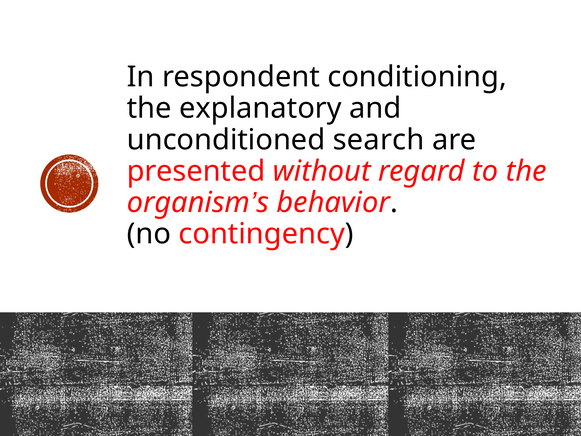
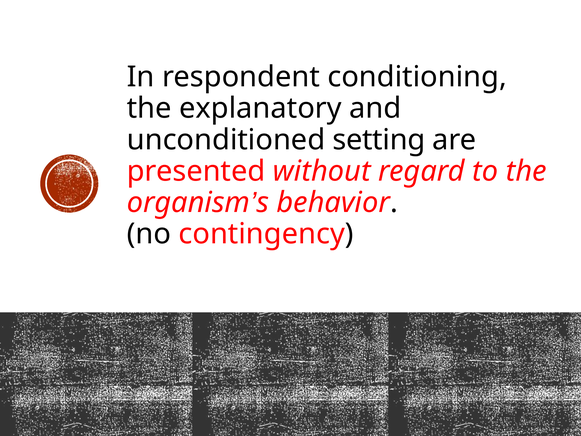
search: search -> setting
